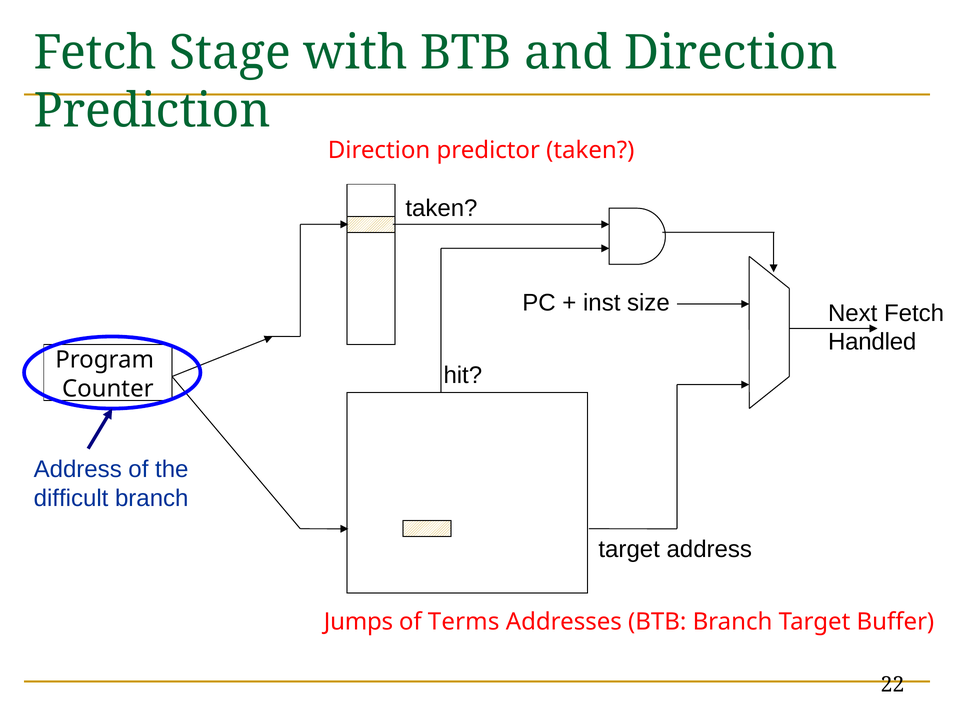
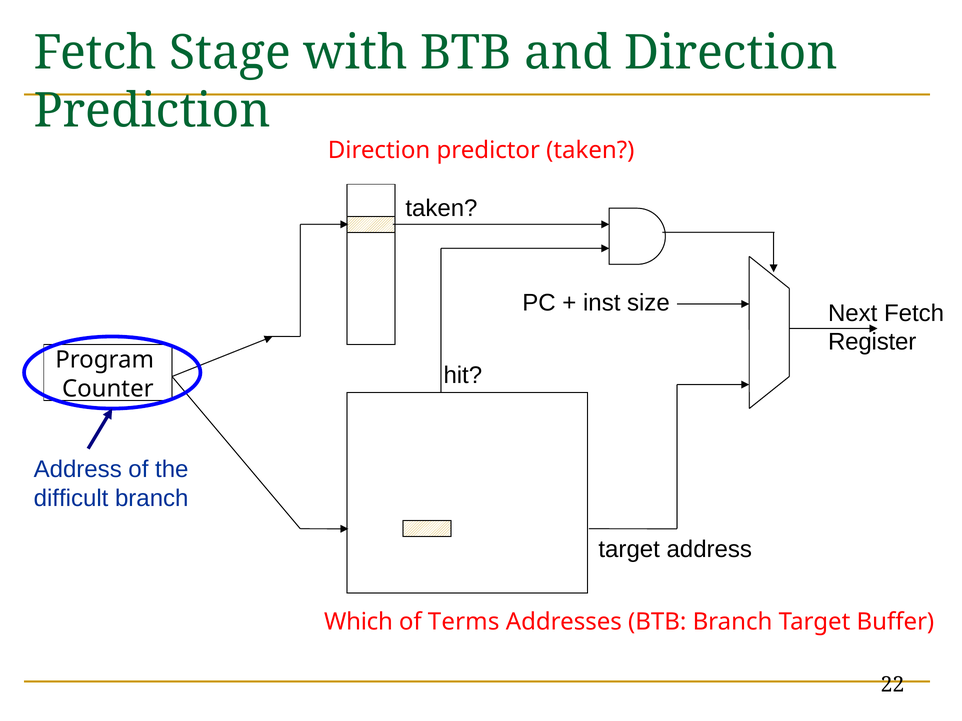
Handled: Handled -> Register
Jumps: Jumps -> Which
